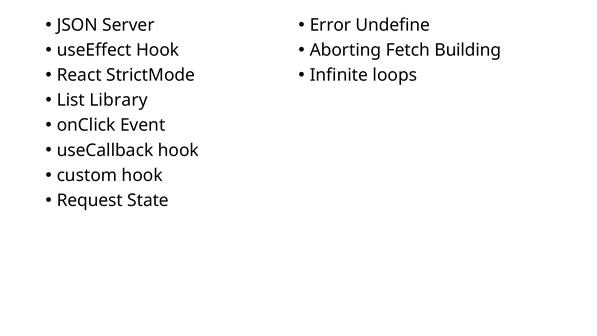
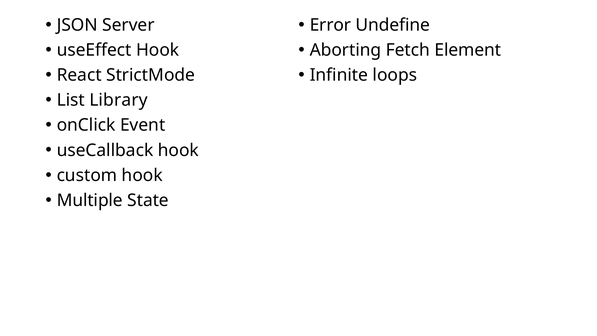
Building: Building -> Element
Request: Request -> Multiple
